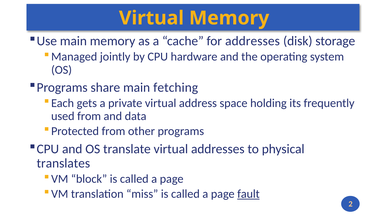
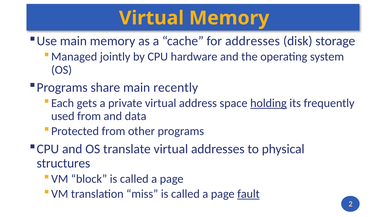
fetching: fetching -> recently
holding underline: none -> present
translates: translates -> structures
